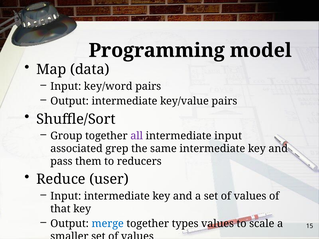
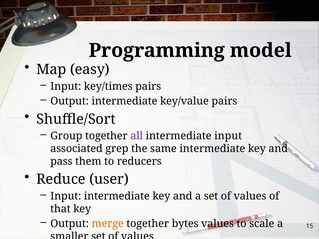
data: data -> easy
key/word: key/word -> key/times
merge colour: blue -> orange
types: types -> bytes
